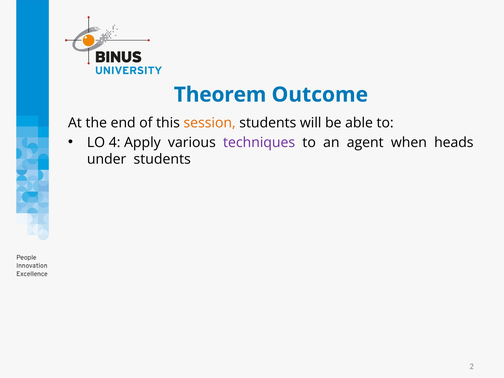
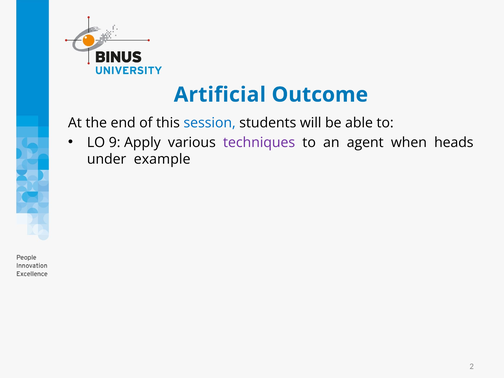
Theorem: Theorem -> Artificial
session colour: orange -> blue
4: 4 -> 9
under students: students -> example
